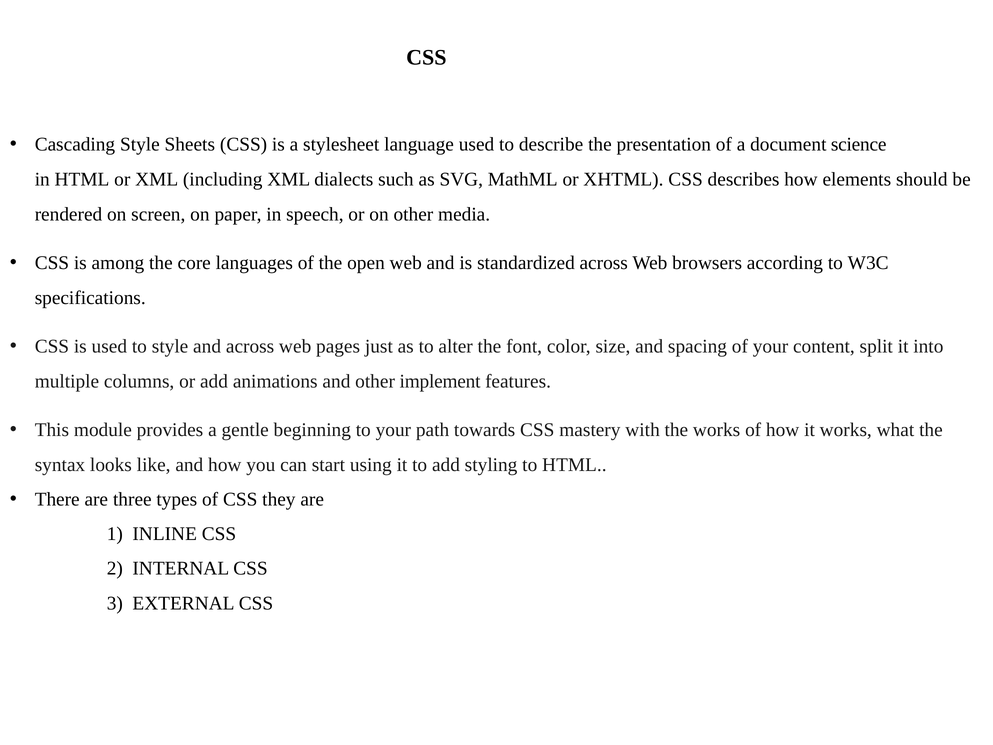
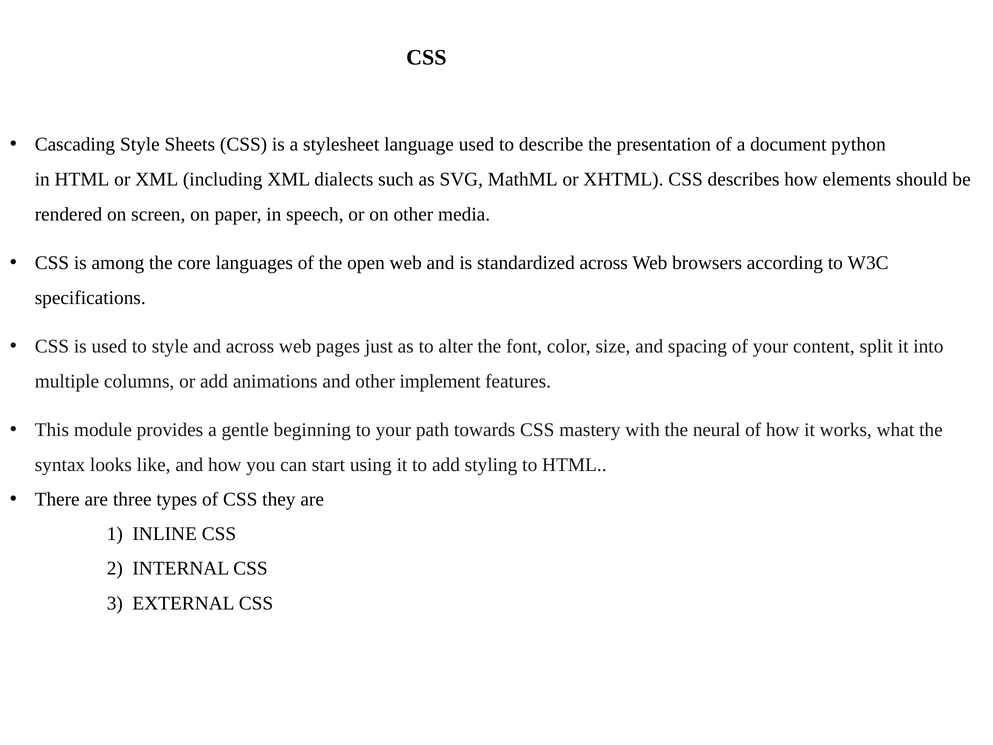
science: science -> python
the works: works -> neural
